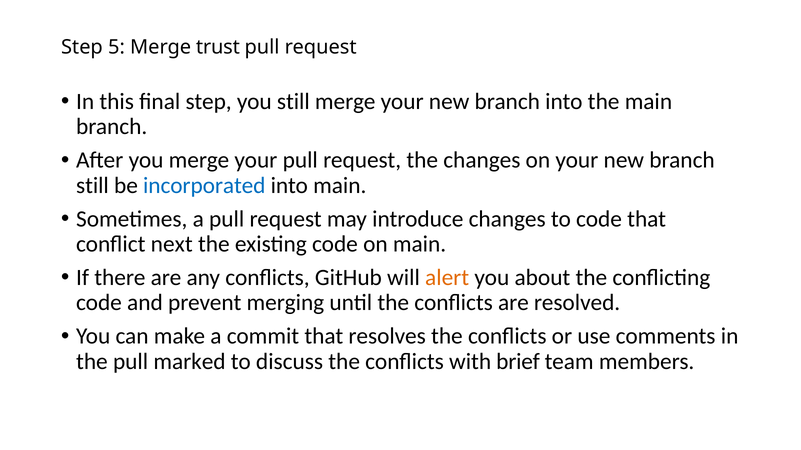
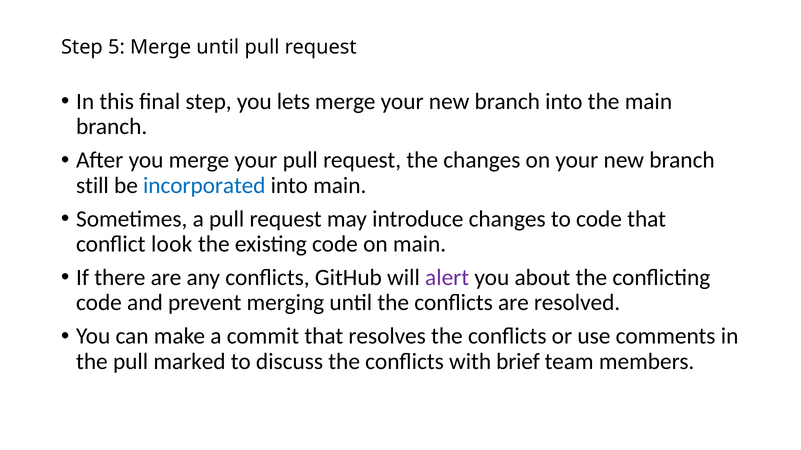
Merge trust: trust -> until
you still: still -> lets
next: next -> look
alert colour: orange -> purple
